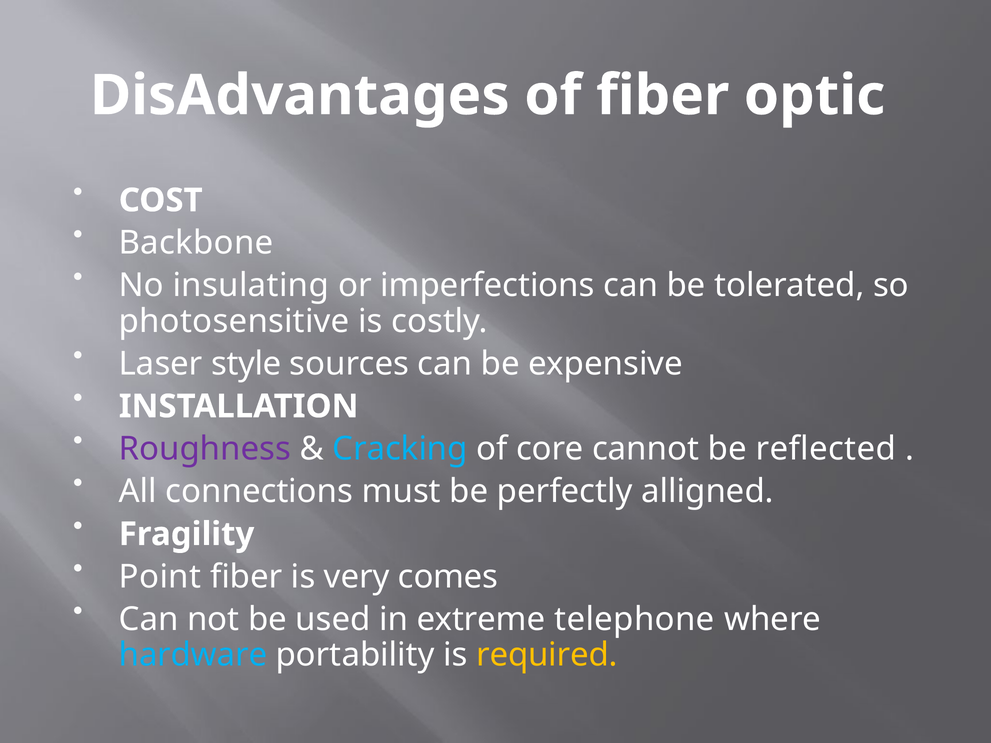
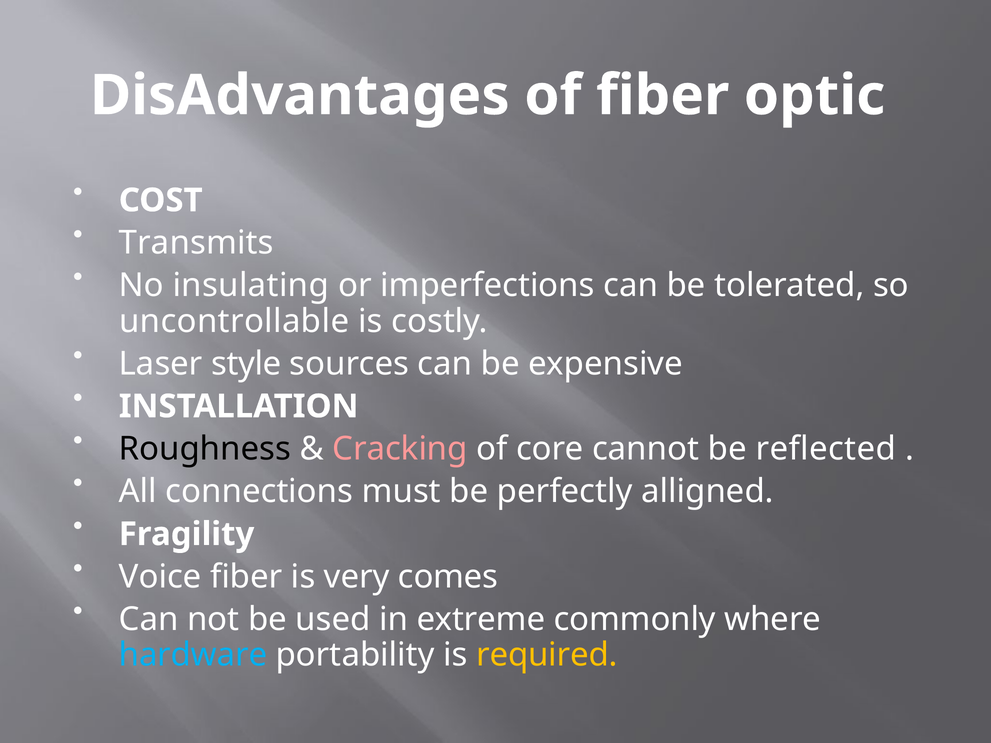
Backbone: Backbone -> Transmits
photosensitive: photosensitive -> uncontrollable
Roughness colour: purple -> black
Cracking colour: light blue -> pink
Point: Point -> Voice
telephone: telephone -> commonly
